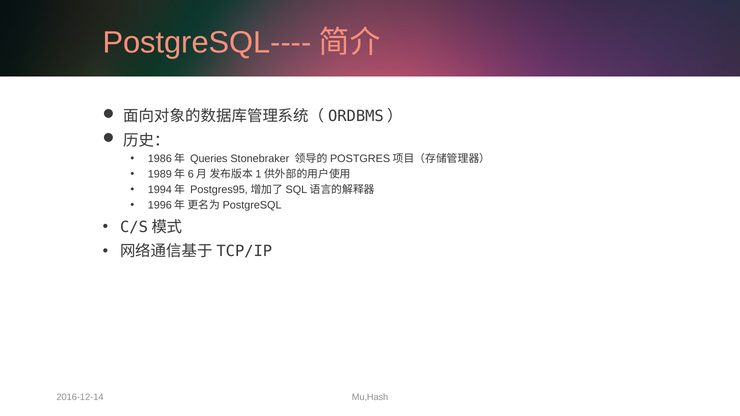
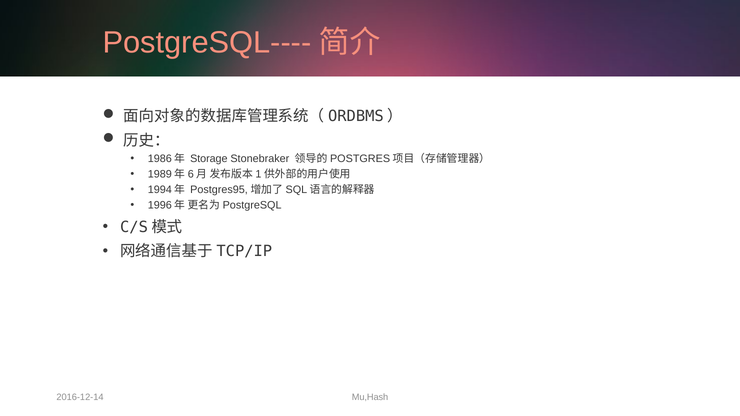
Queries: Queries -> Storage
